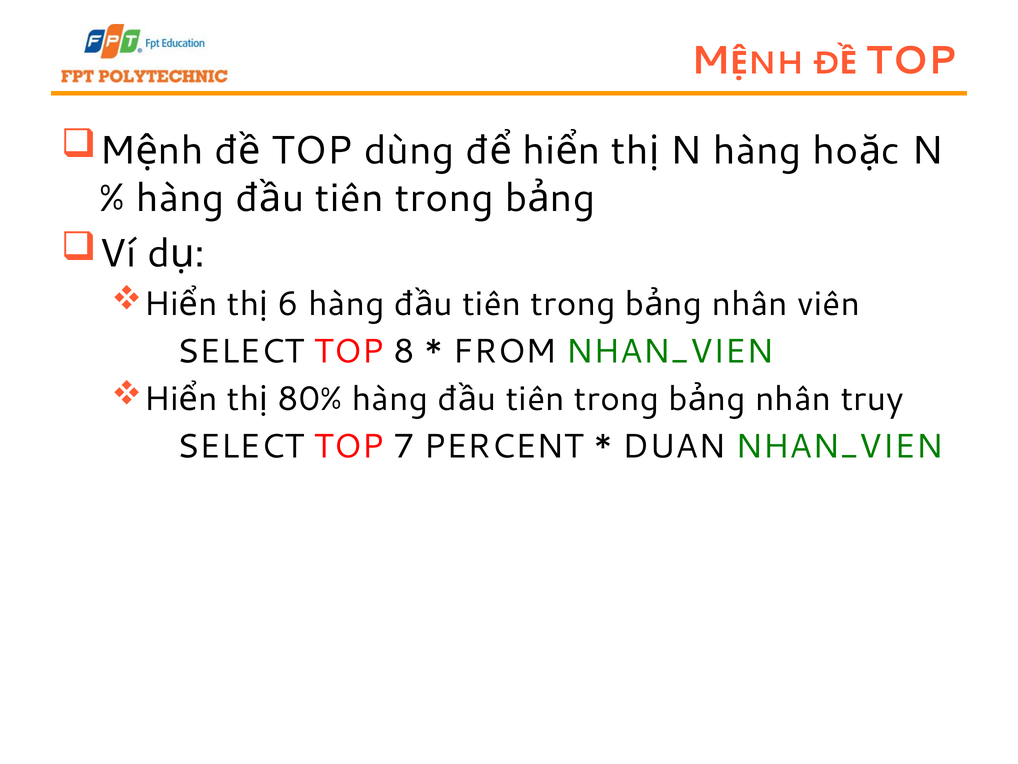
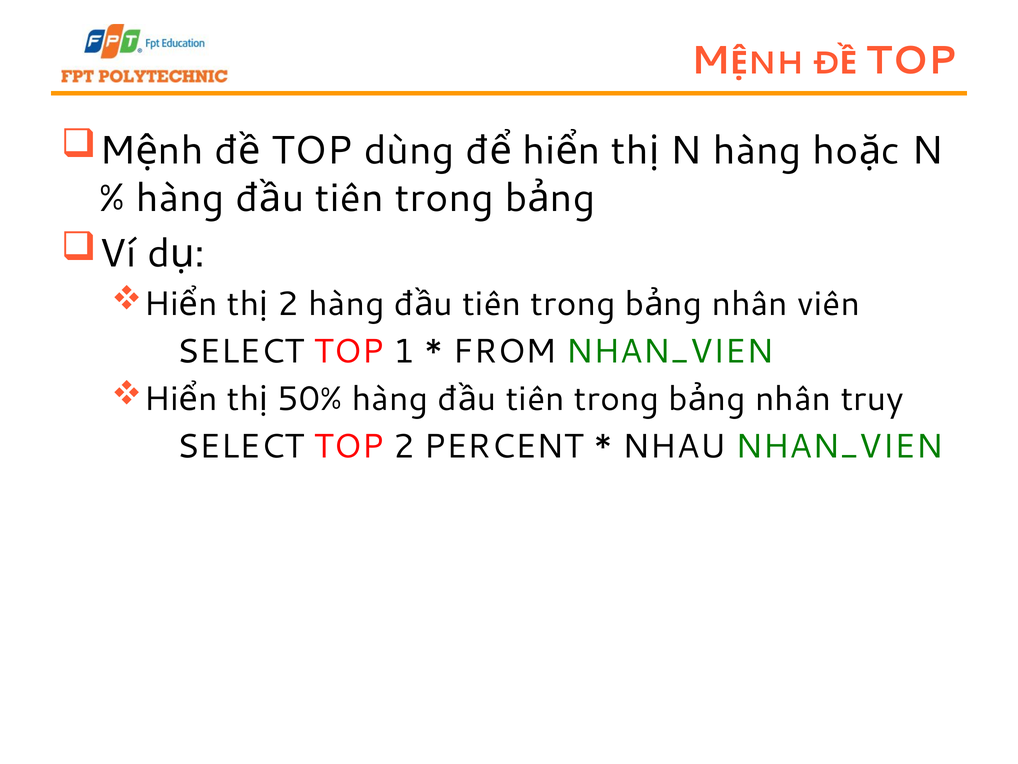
6 at (288, 304): 6 -> 2
8: 8 -> 1
80%: 80% -> 50%
TOP 7: 7 -> 2
DUAN: DUAN -> NHAU
